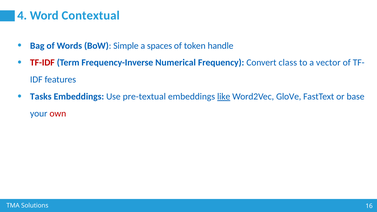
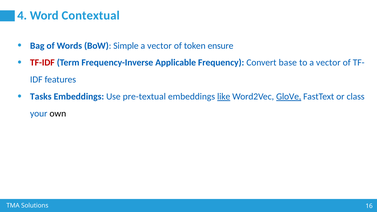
spaces at (160, 46): spaces -> vector
handle: handle -> ensure
Numerical: Numerical -> Applicable
class: class -> base
GloVe underline: none -> present
base: base -> class
own colour: red -> black
